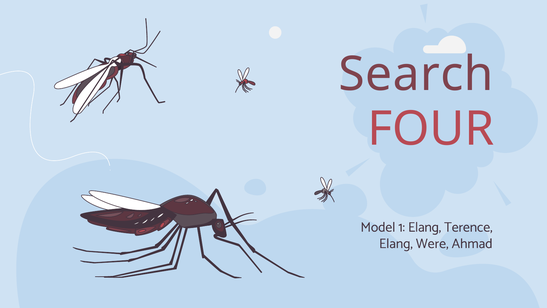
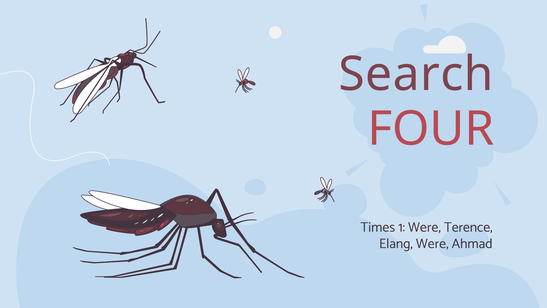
Model: Model -> Times
1 Elang: Elang -> Were
